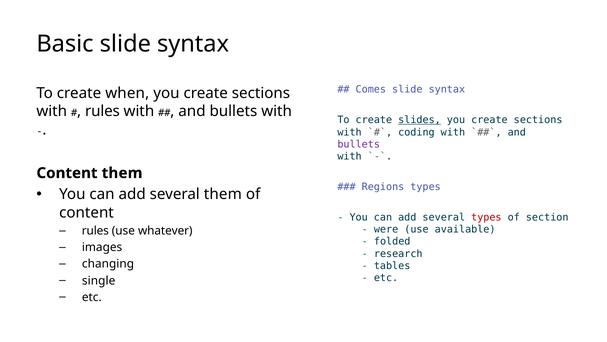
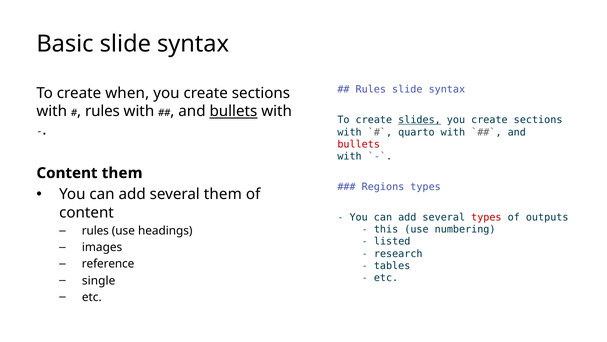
Comes at (371, 89): Comes -> Rules
bullets at (233, 111) underline: none -> present
coding: coding -> quarto
bullets at (359, 144) colour: purple -> red
section: section -> outputs
whatever: whatever -> headings
were: were -> this
available: available -> numbering
folded: folded -> listed
changing: changing -> reference
